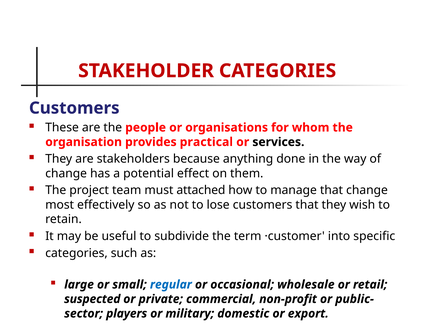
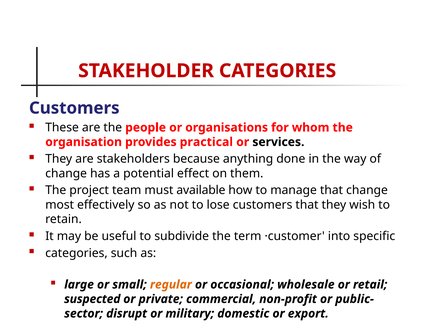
attached: attached -> available
regular colour: blue -> orange
players: players -> disrupt
